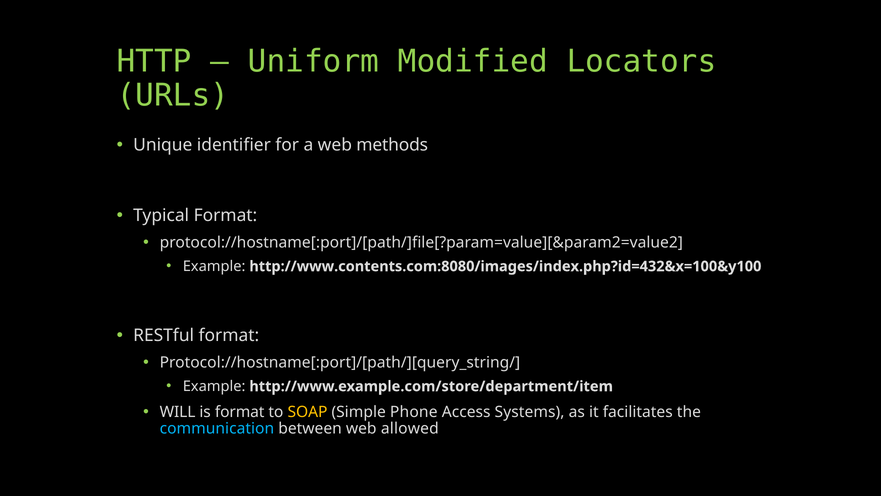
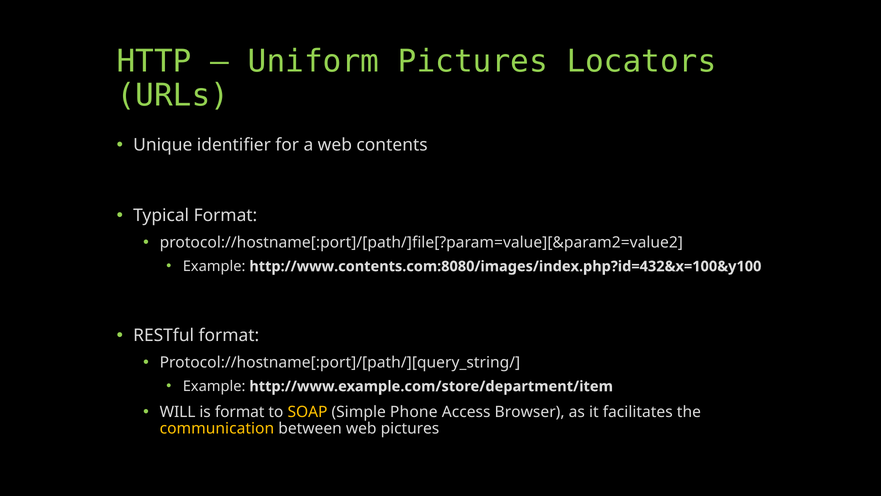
Uniform Modified: Modified -> Pictures
methods: methods -> contents
Systems: Systems -> Browser
communication colour: light blue -> yellow
web allowed: allowed -> pictures
